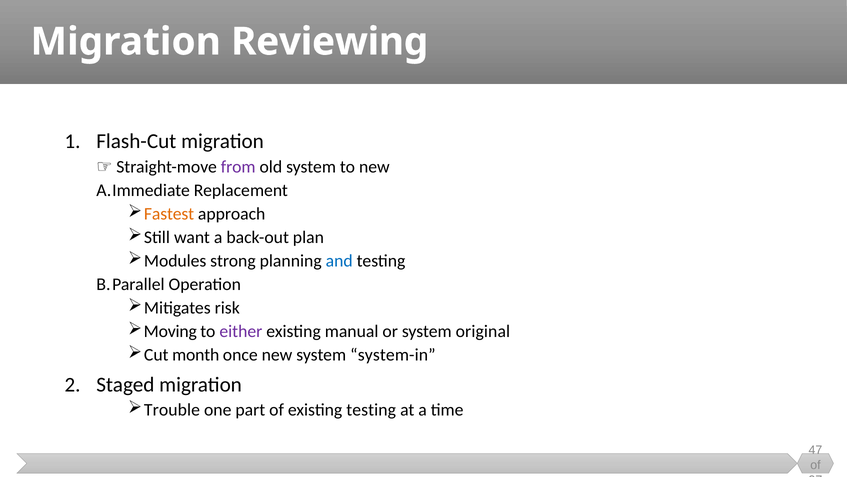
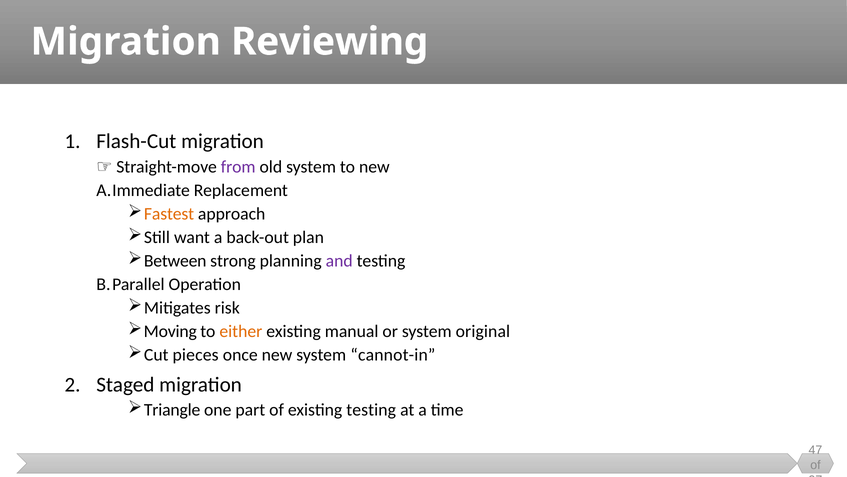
Modules: Modules -> Between
and colour: blue -> purple
either colour: purple -> orange
month: month -> pieces
system-in: system-in -> cannot-in
Trouble: Trouble -> Triangle
